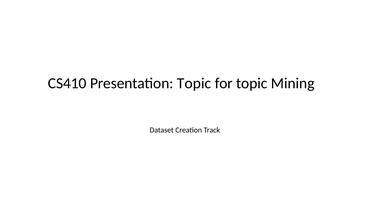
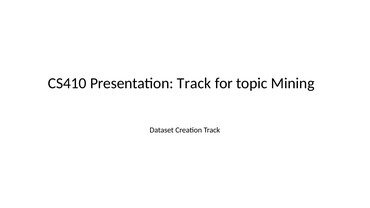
Presentation Topic: Topic -> Track
